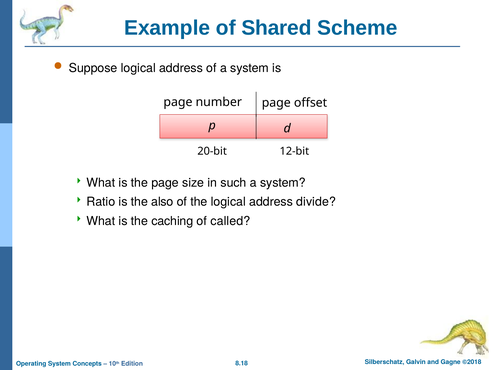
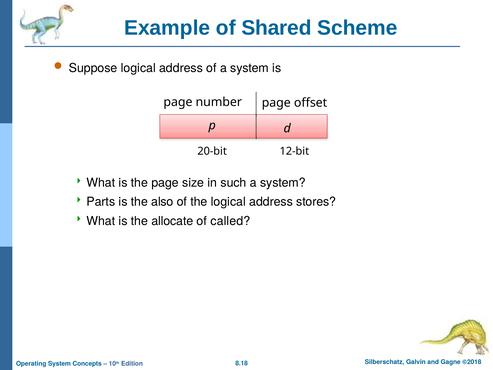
Ratio: Ratio -> Parts
divide: divide -> stores
caching: caching -> allocate
